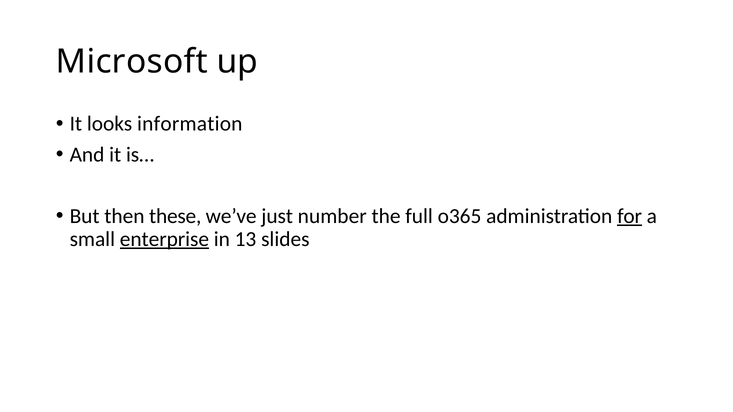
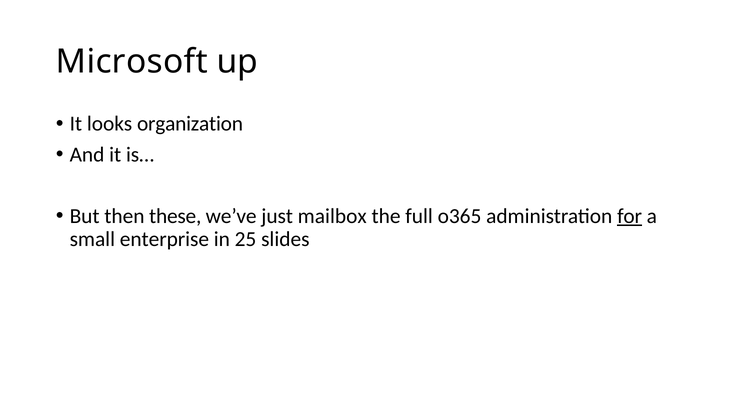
information: information -> organization
number: number -> mailbox
enterprise underline: present -> none
13: 13 -> 25
